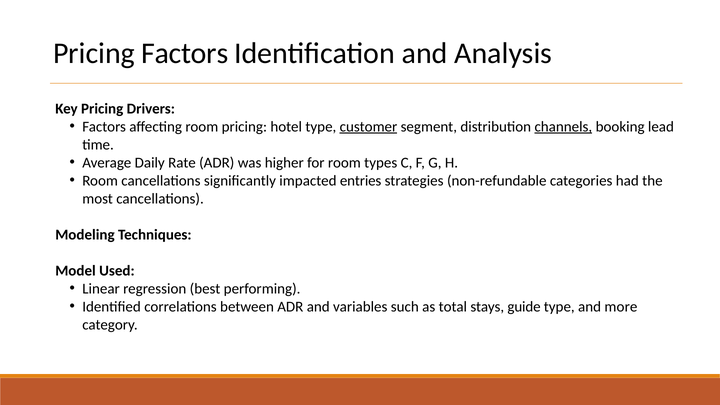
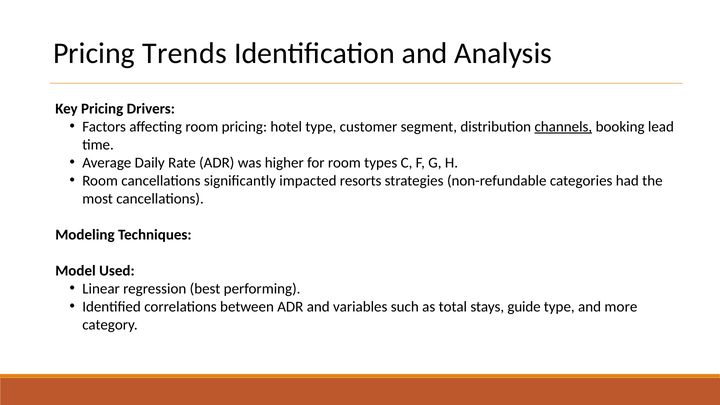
Pricing Factors: Factors -> Trends
customer underline: present -> none
entries: entries -> resorts
